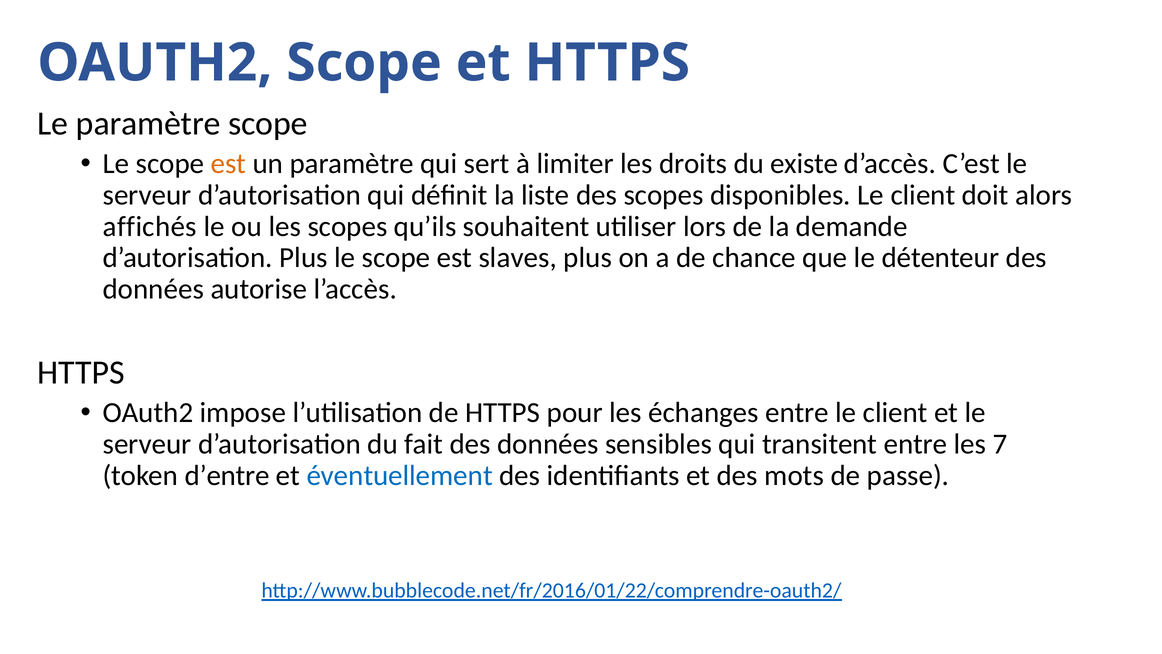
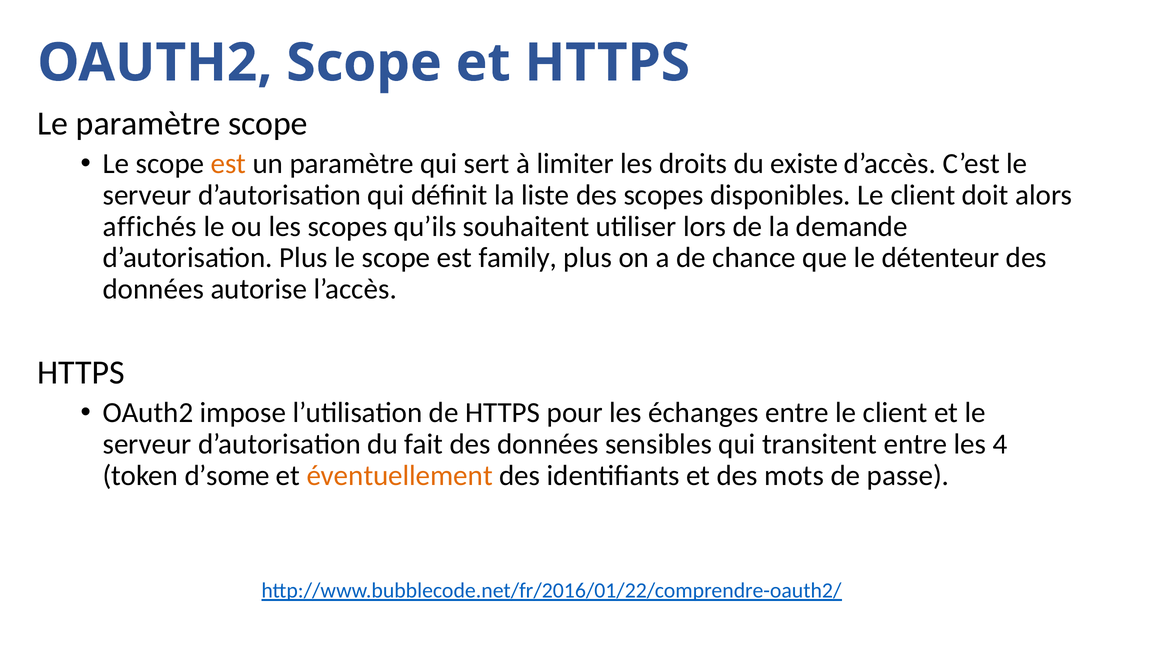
slaves: slaves -> family
7: 7 -> 4
d’entre: d’entre -> d’some
éventuellement colour: blue -> orange
